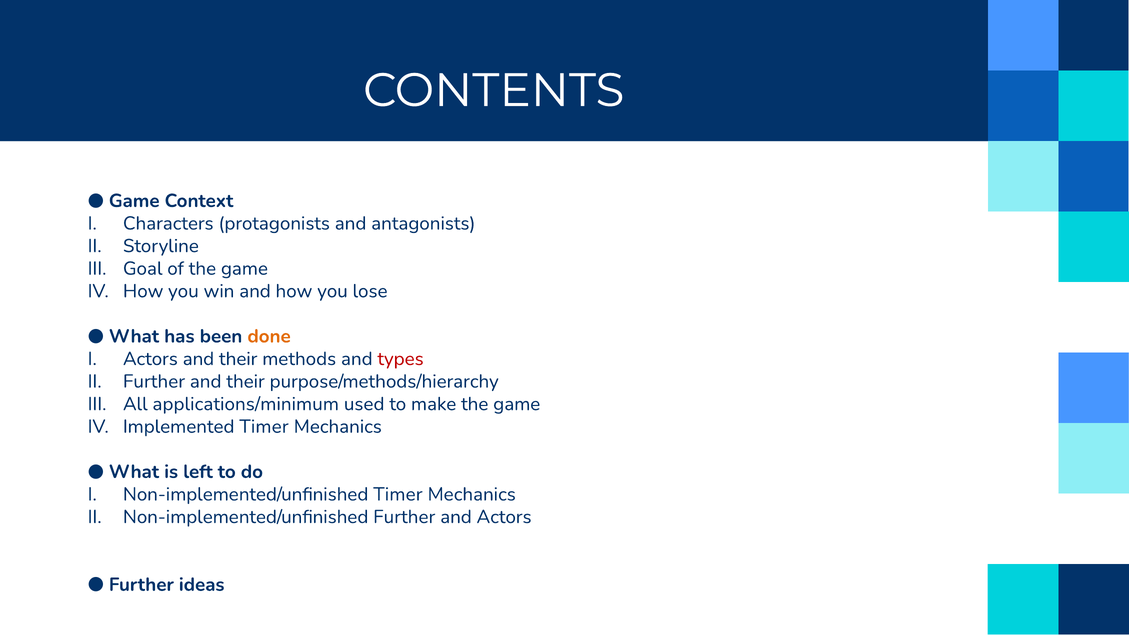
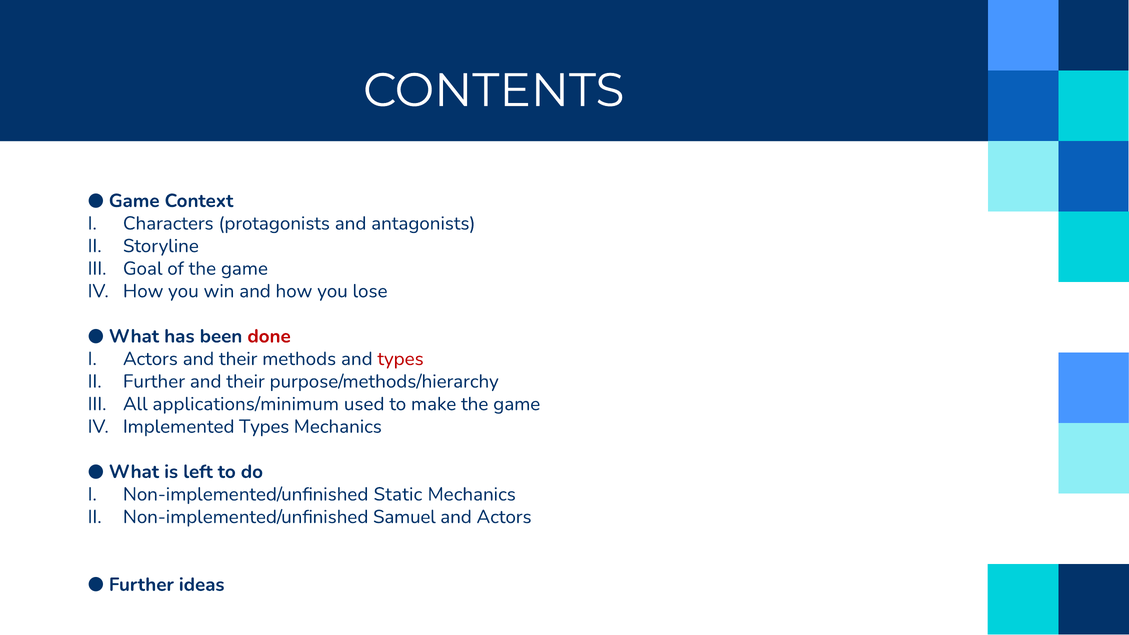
done colour: orange -> red
Implemented Timer: Timer -> Types
Non-implemented/unfinished Timer: Timer -> Static
Non-implemented/unfinished Further: Further -> Samuel
